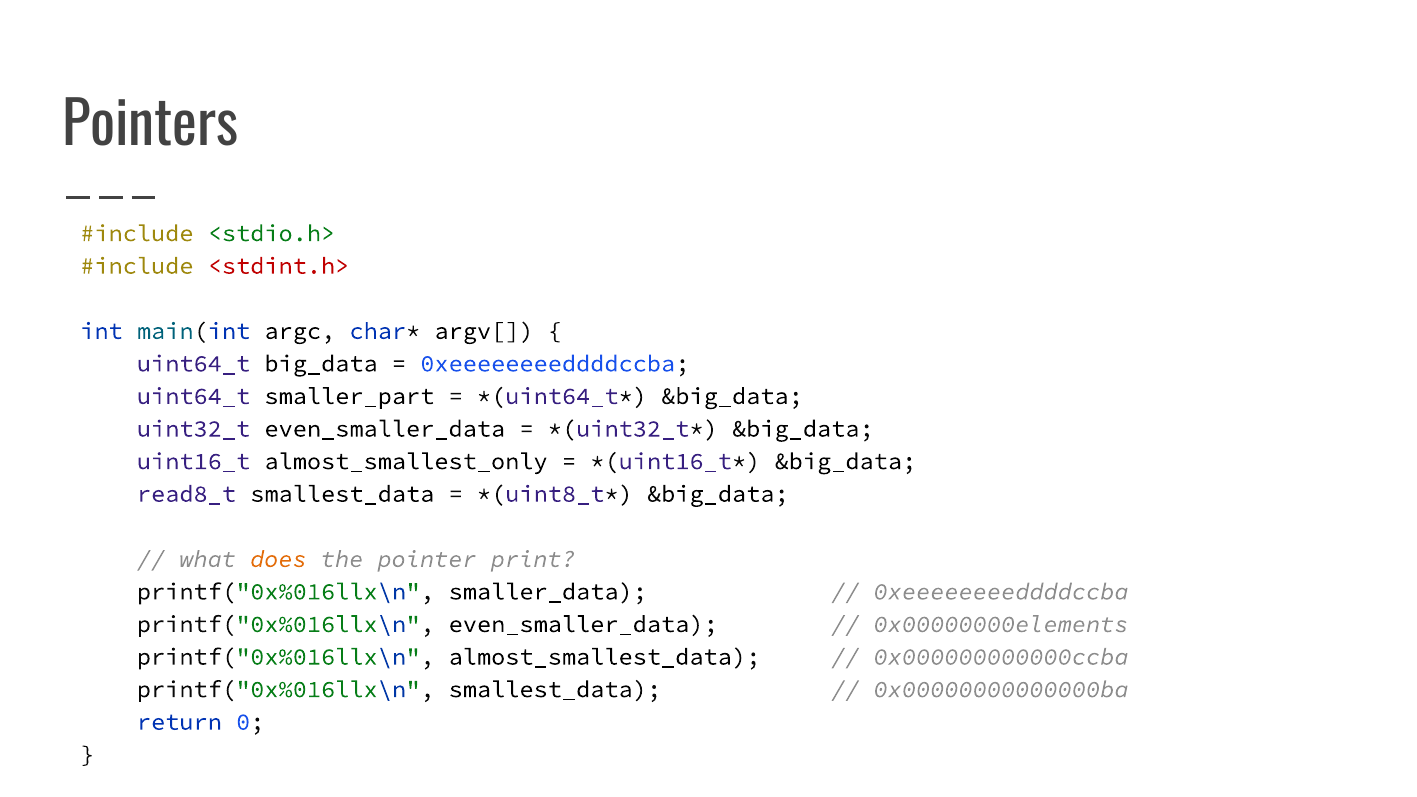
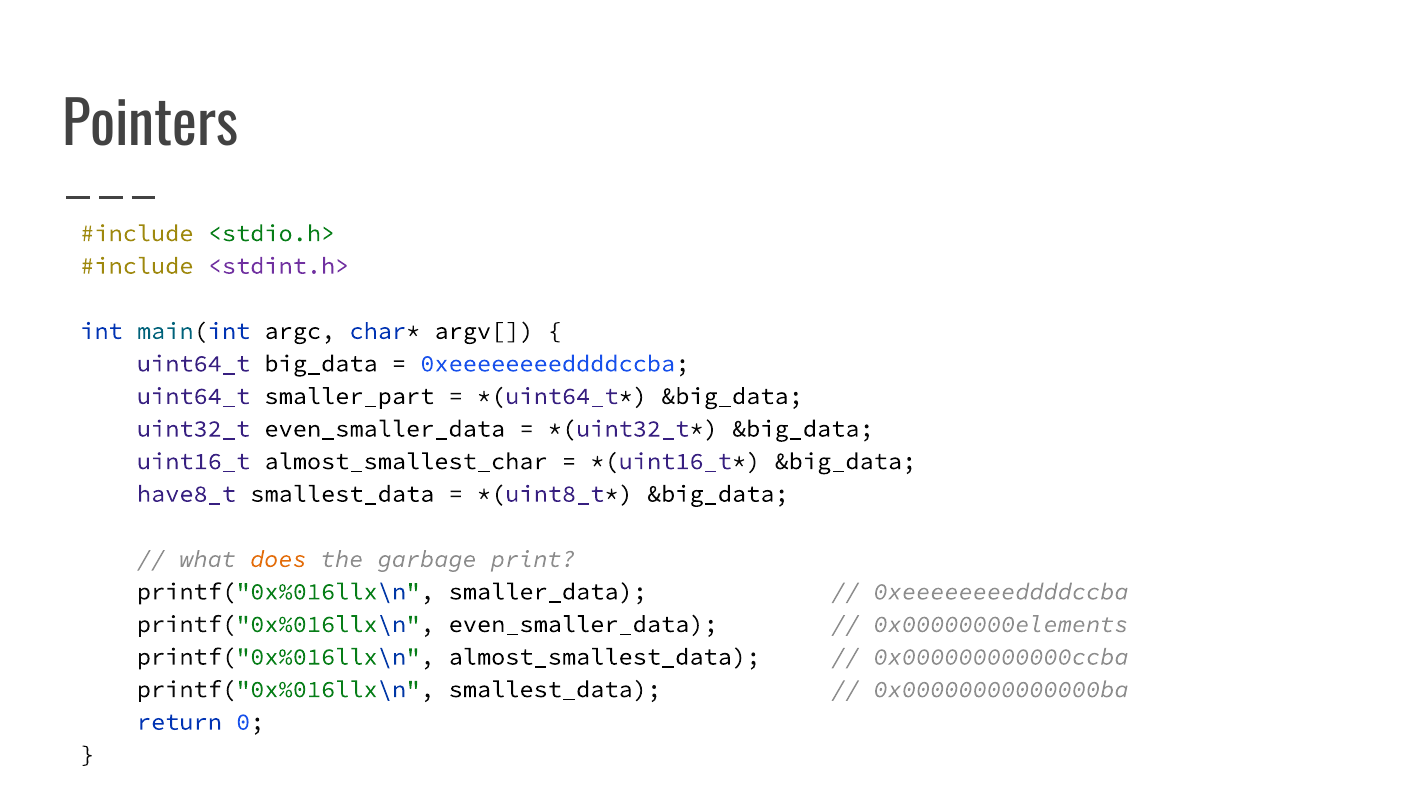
<stdint.h> colour: red -> purple
almost_smallest_only: almost_smallest_only -> almost_smallest_char
read8_t: read8_t -> have8_t
pointer: pointer -> garbage
